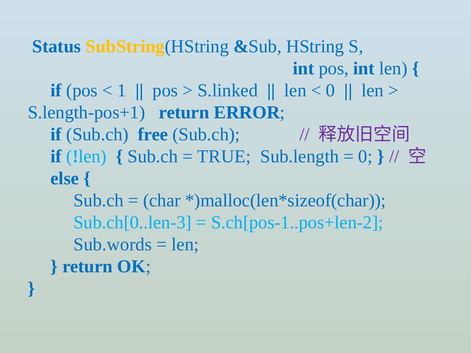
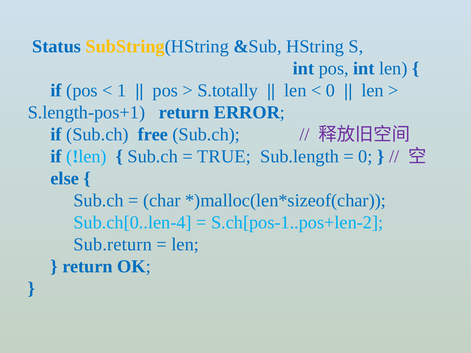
S.linked: S.linked -> S.totally
Sub.ch[0..len-3: Sub.ch[0..len-3 -> Sub.ch[0..len-4
Sub.words: Sub.words -> Sub.return
